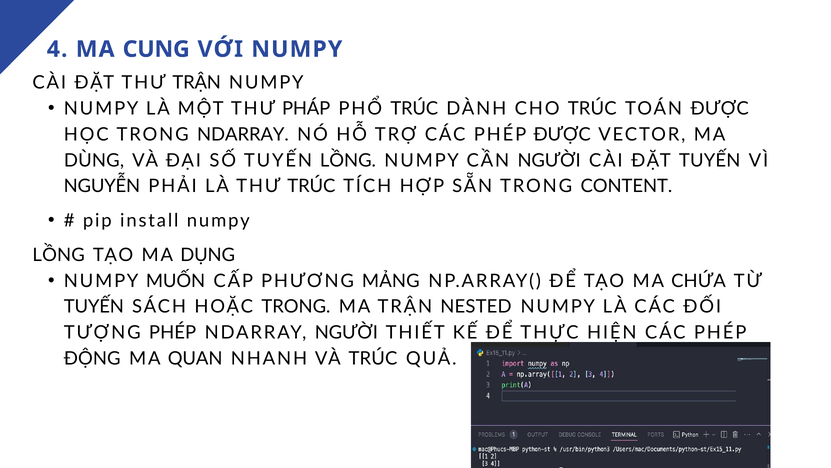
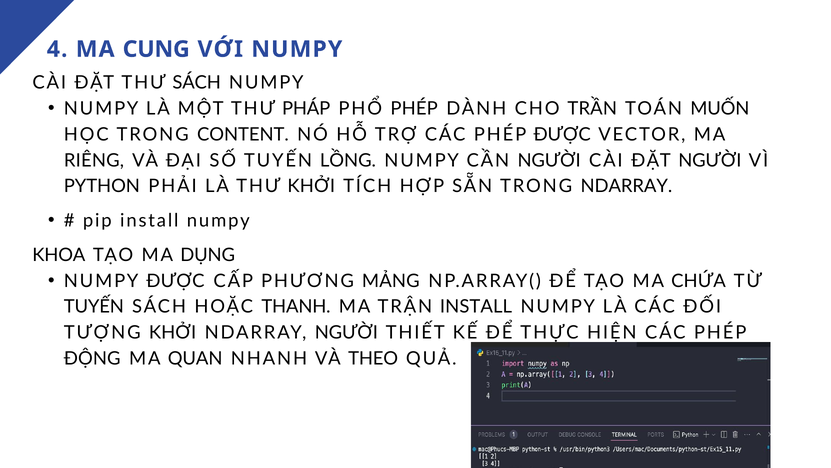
THƯ TRẬN: TRẬN -> SÁCH
PHỔ TRÚC: TRÚC -> PHÉP
CHO TRÚC: TRÚC -> TRẦN
TOÁN ĐƯỢC: ĐƯỢC -> MUỐN
TRONG NDARRAY: NDARRAY -> CONTENT
DÙNG: DÙNG -> RIÊNG
ĐẶT TUYẾN: TUYẾN -> NGƯỜI
NGUYỄN: NGUYỄN -> PYTHON
THƯ TRÚC: TRÚC -> KHỞI
TRONG CONTENT: CONTENT -> NDARRAY
LỒNG at (59, 255): LỒNG -> KHOA
NUMPY MUỐN: MUỐN -> ĐƯỢC
HOẶC TRONG: TRONG -> THANH
TRẬN NESTED: NESTED -> INSTALL
TƯỢNG PHÉP: PHÉP -> KHỞI
VÀ TRÚC: TRÚC -> THEO
